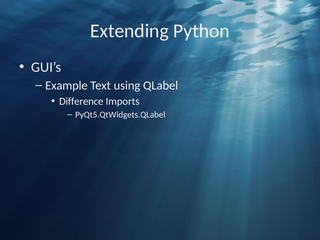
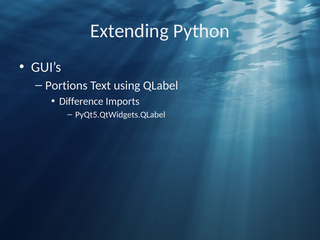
Example: Example -> Portions
